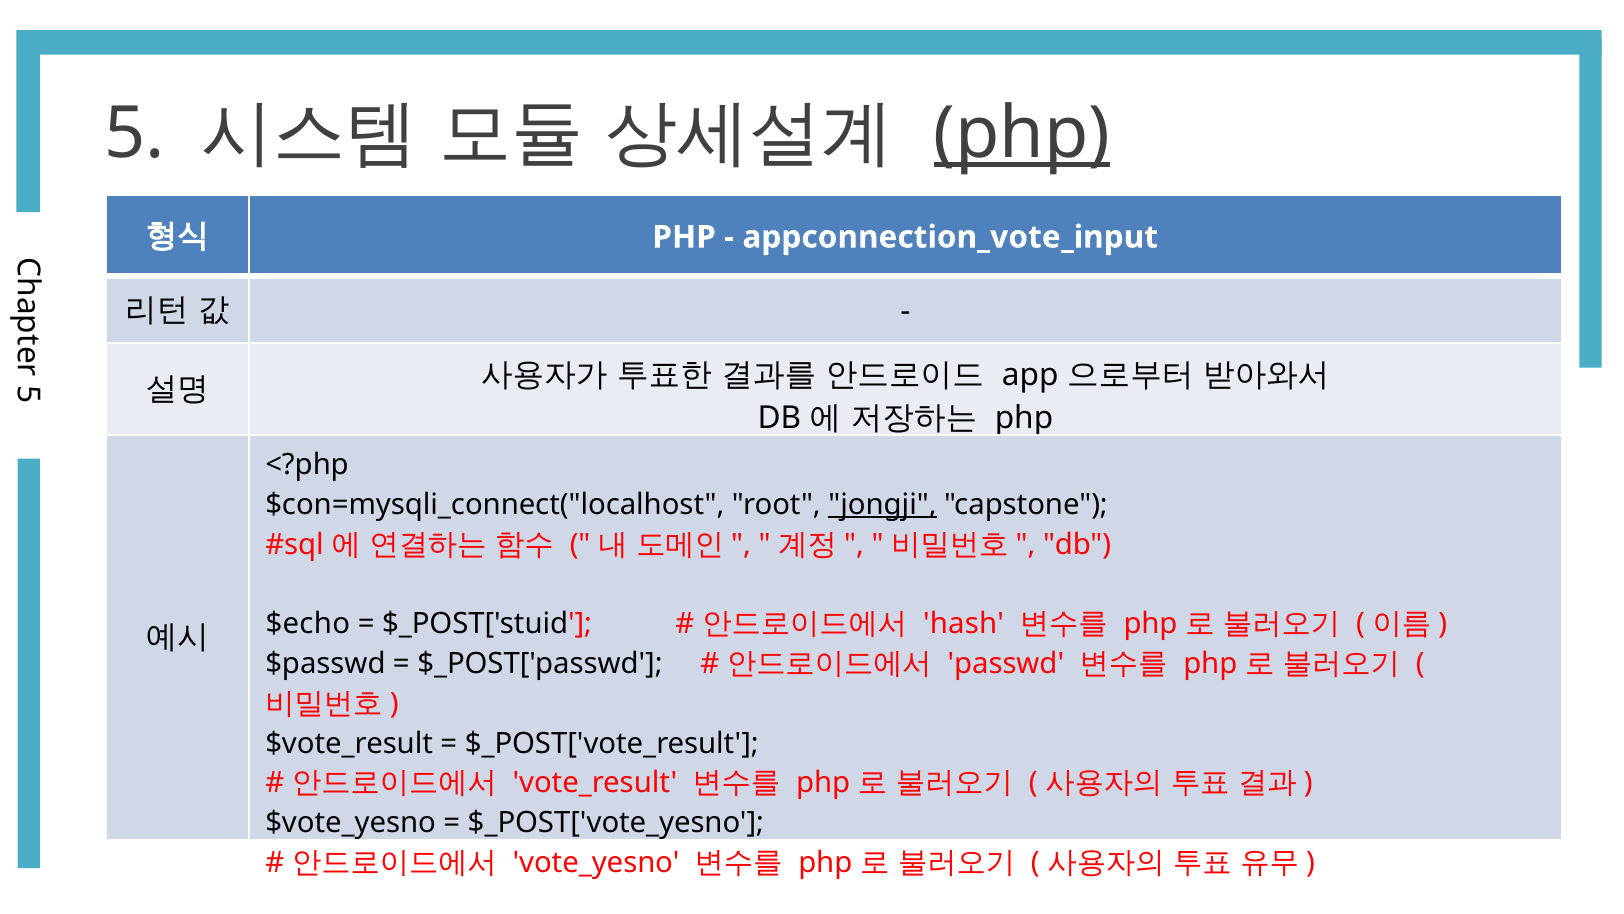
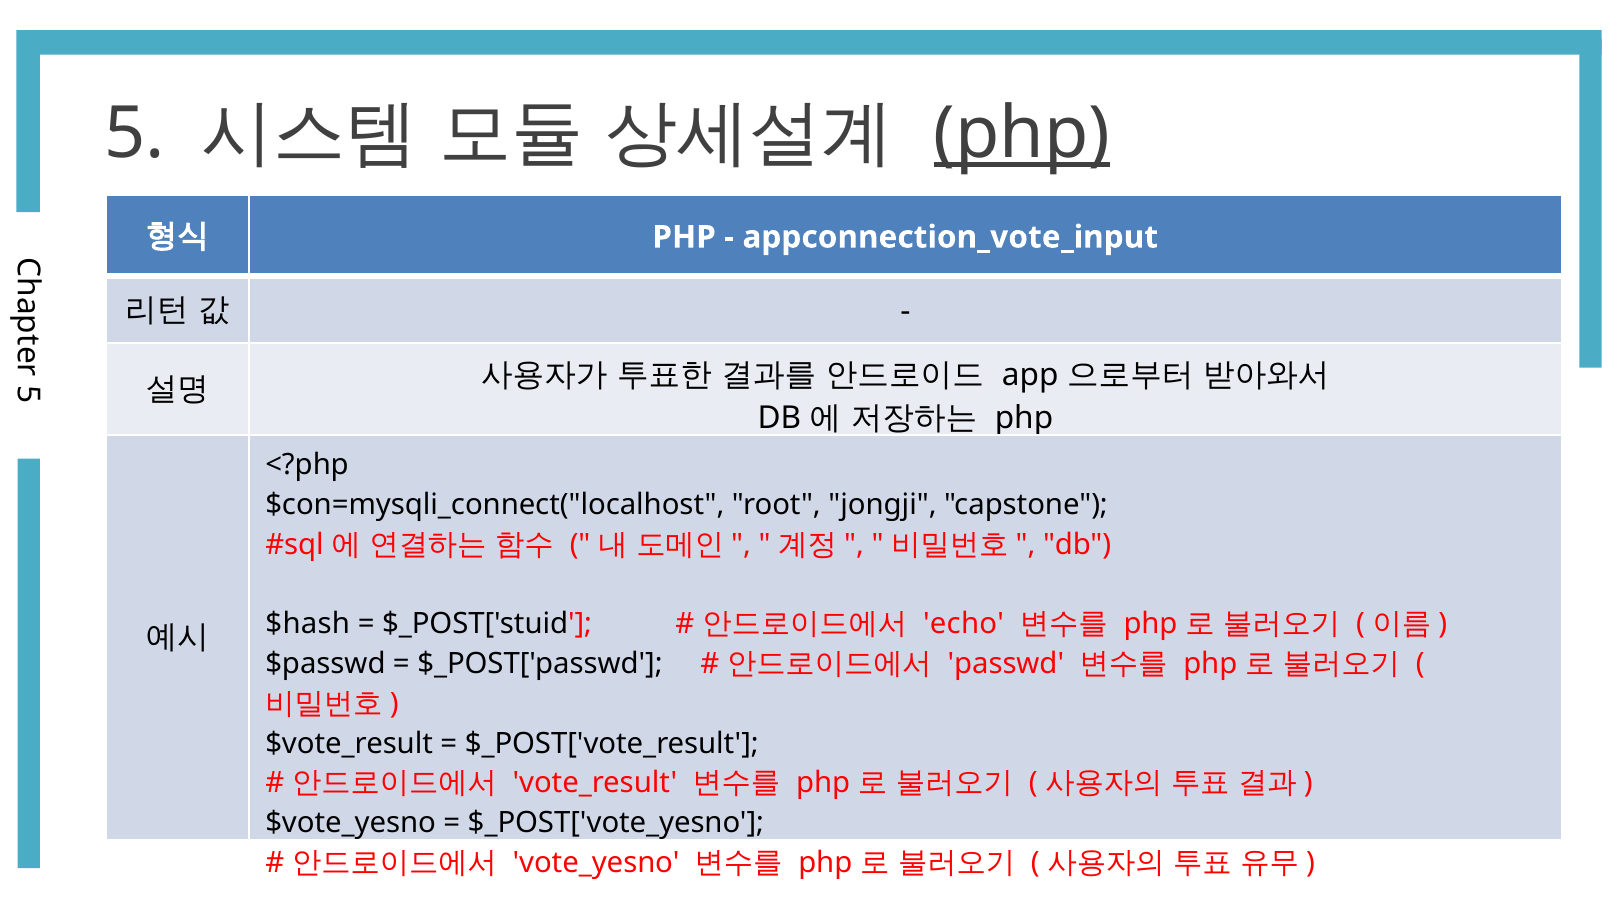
jongji underline: present -> none
$echo: $echo -> $hash
hash: hash -> echo
